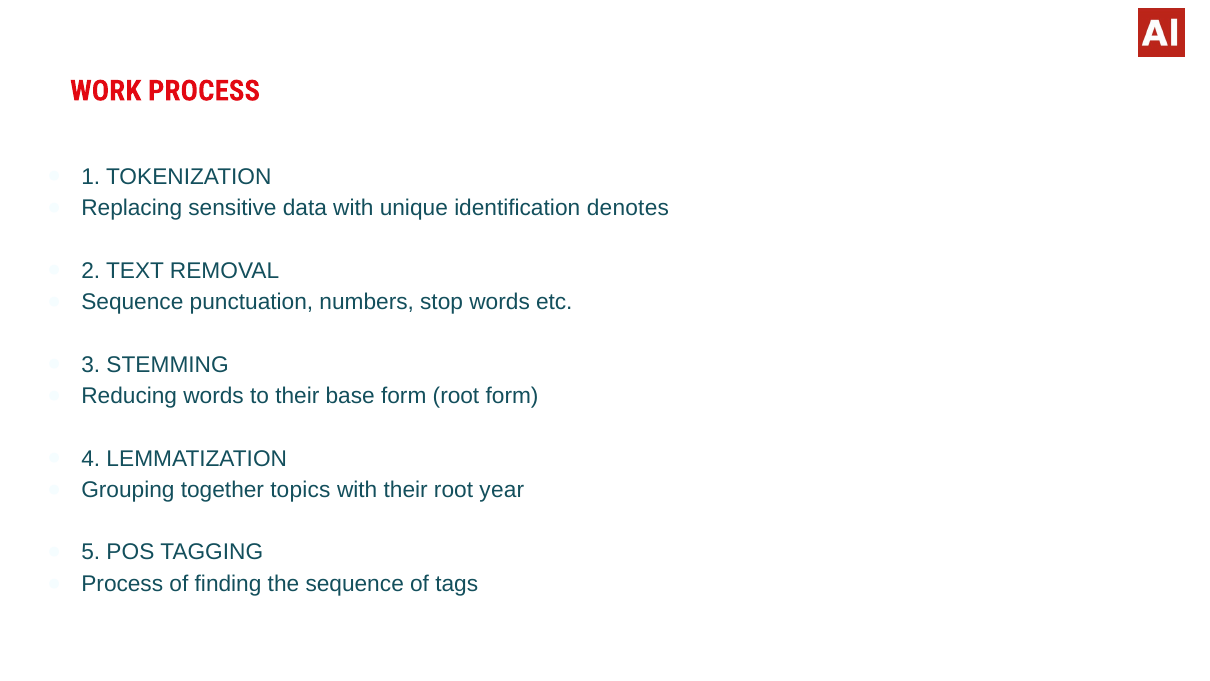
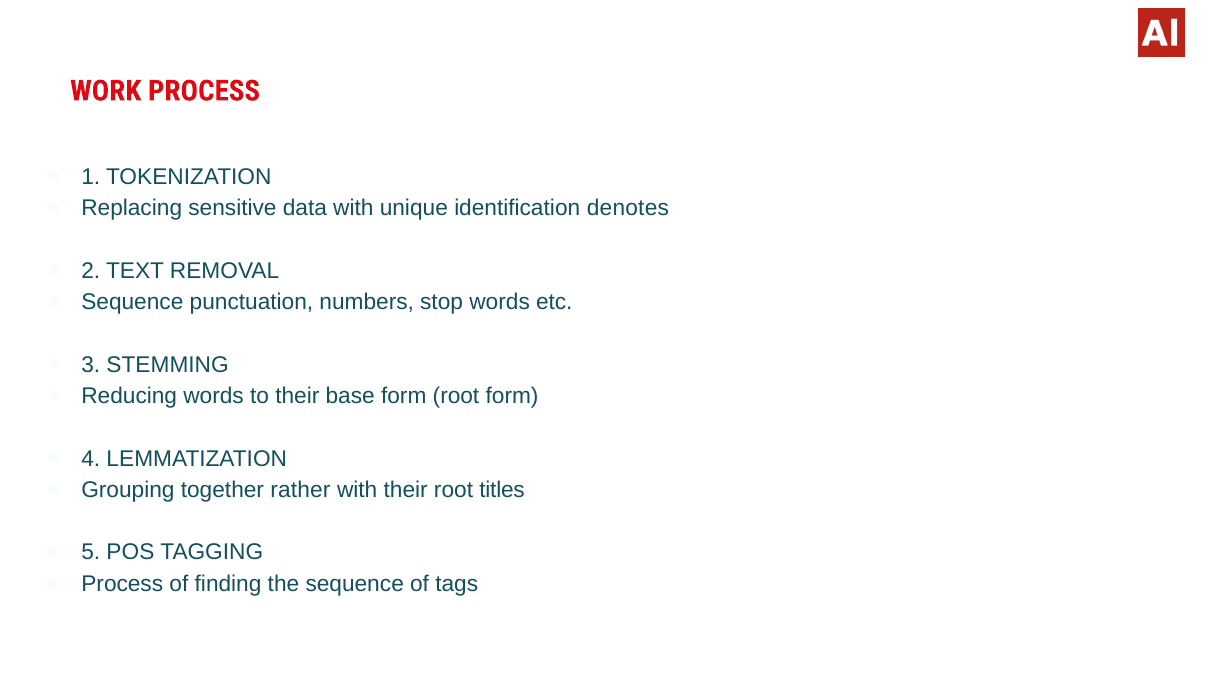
topics: topics -> rather
year: year -> titles
